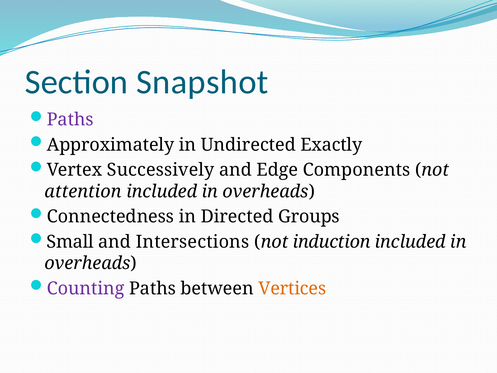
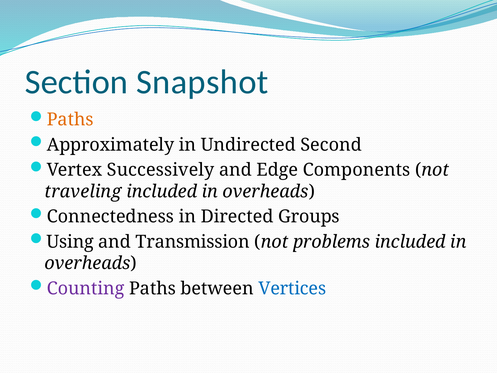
Paths at (70, 120) colour: purple -> orange
Exactly: Exactly -> Second
attention: attention -> traveling
Small: Small -> Using
Intersections: Intersections -> Transmission
induction: induction -> problems
Vertices colour: orange -> blue
